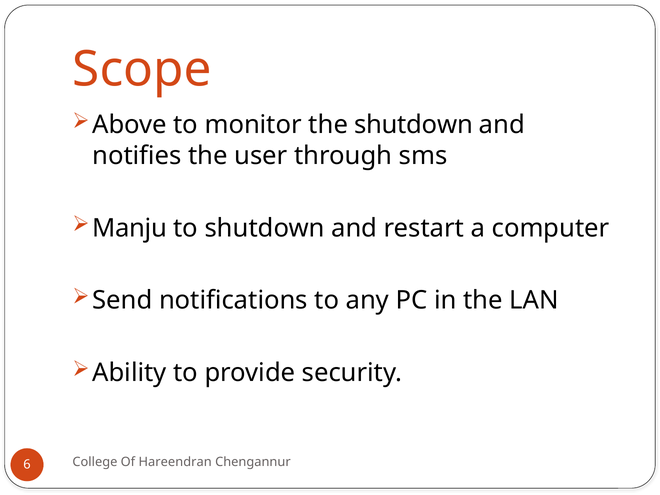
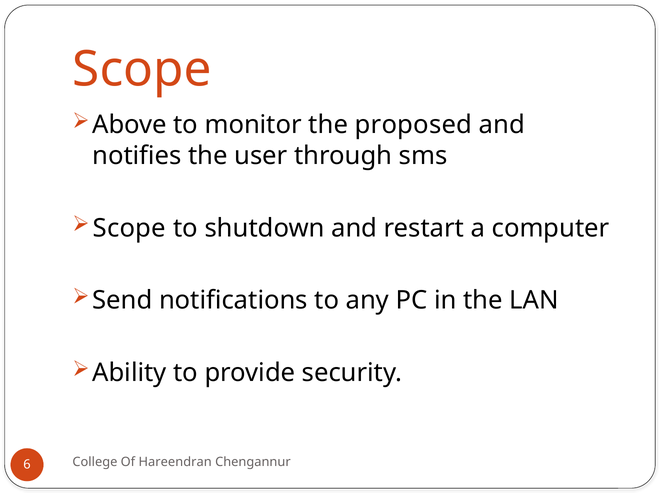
the shutdown: shutdown -> proposed
Manju at (130, 228): Manju -> Scope
